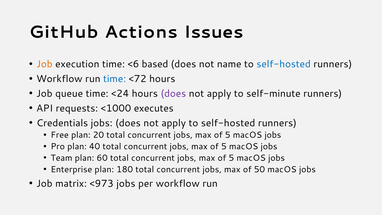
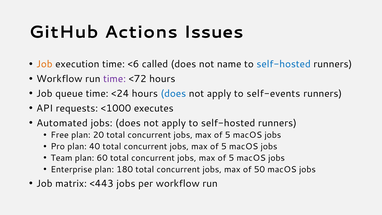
based: based -> called
time at (115, 79) colour: blue -> purple
does at (173, 93) colour: purple -> blue
self-minute: self-minute -> self-events
Credentials: Credentials -> Automated
<973: <973 -> <443
